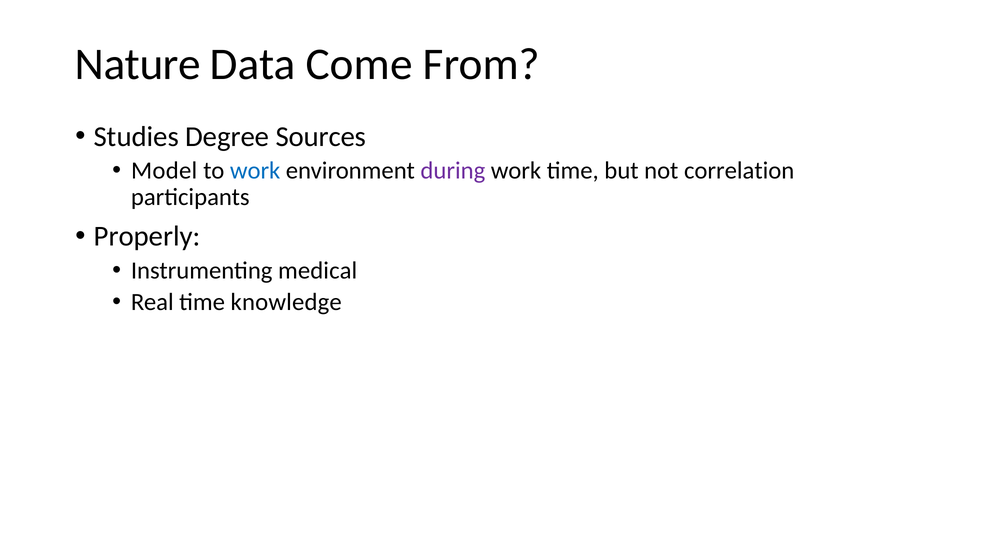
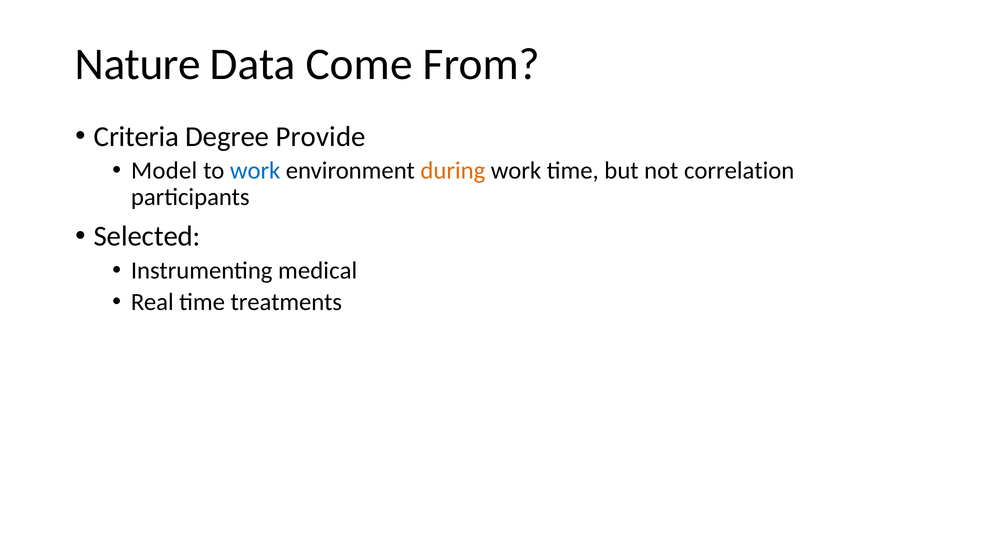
Studies: Studies -> Criteria
Sources: Sources -> Provide
during colour: purple -> orange
Properly: Properly -> Selected
knowledge: knowledge -> treatments
